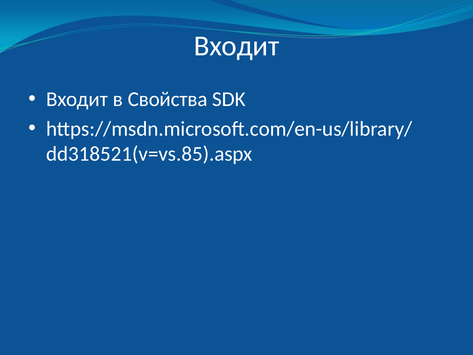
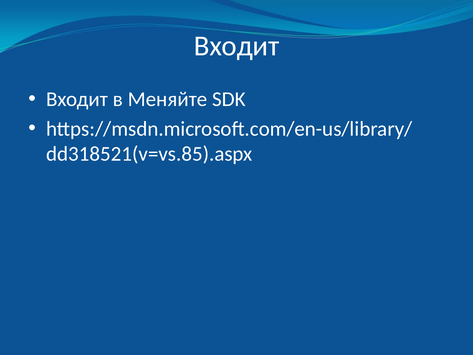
Свойства: Свойства -> Меняйте
